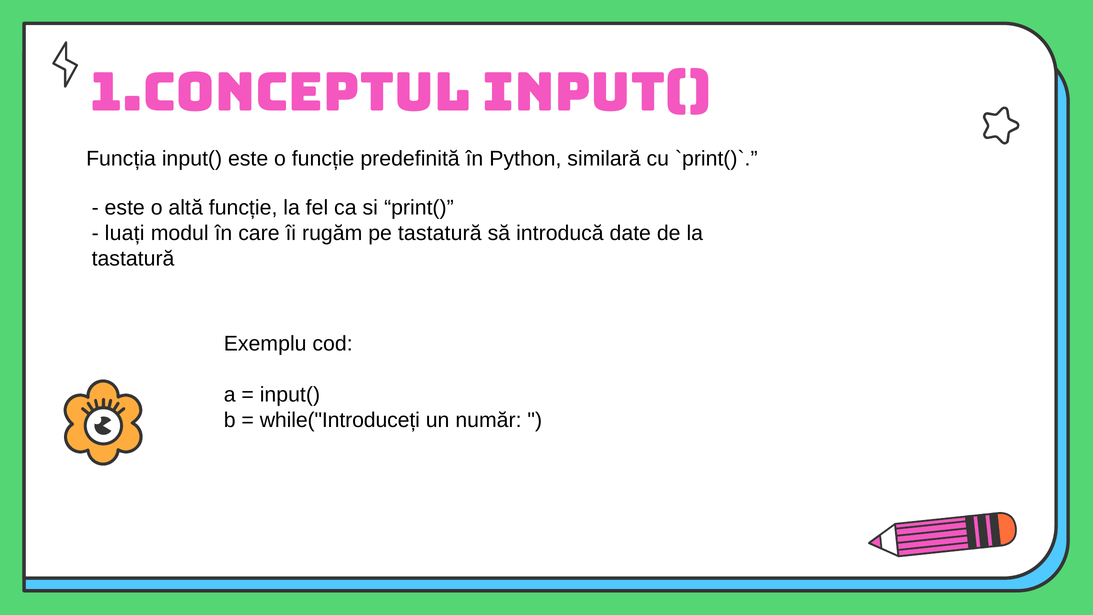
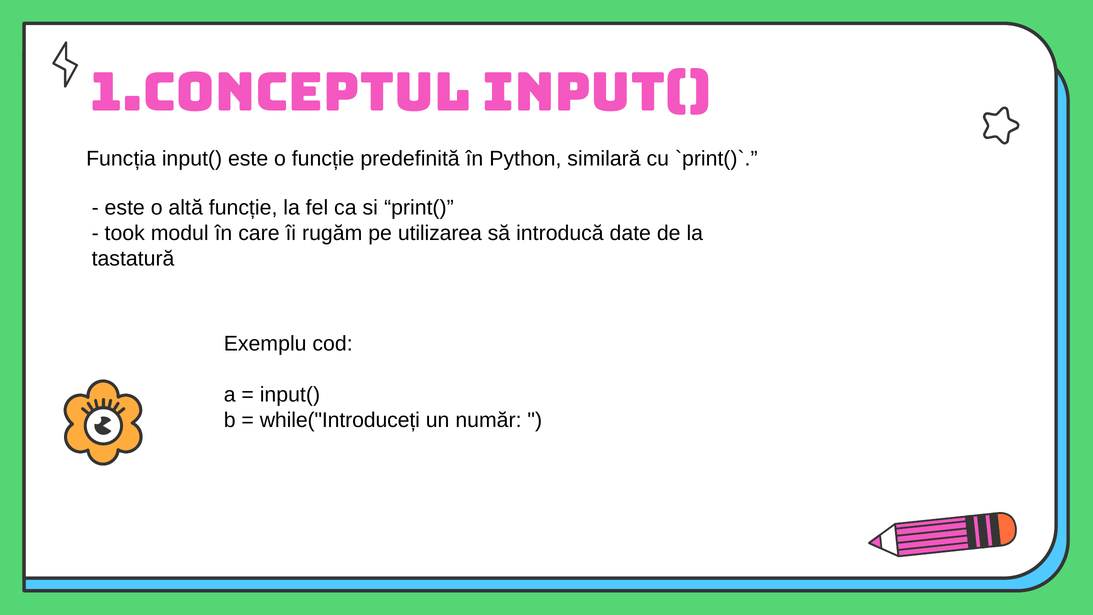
luați: luați -> took
pe tastatură: tastatură -> utilizarea
